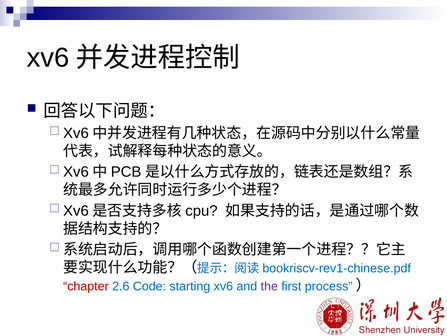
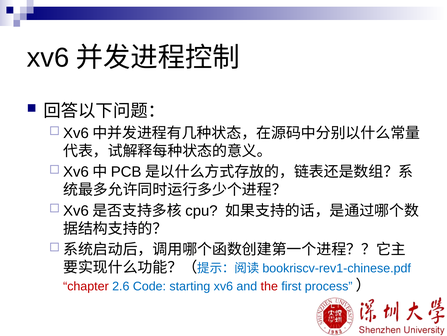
the colour: purple -> red
